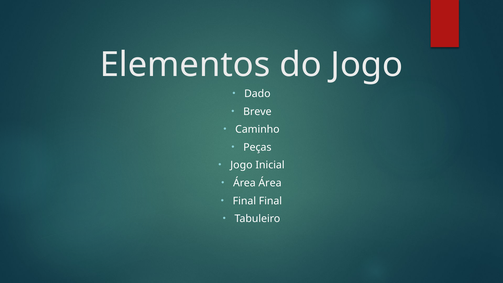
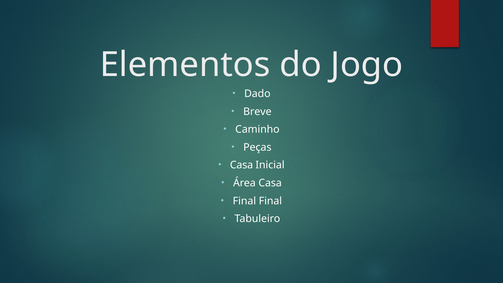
Jogo at (241, 165): Jogo -> Casa
Área Área: Área -> Casa
